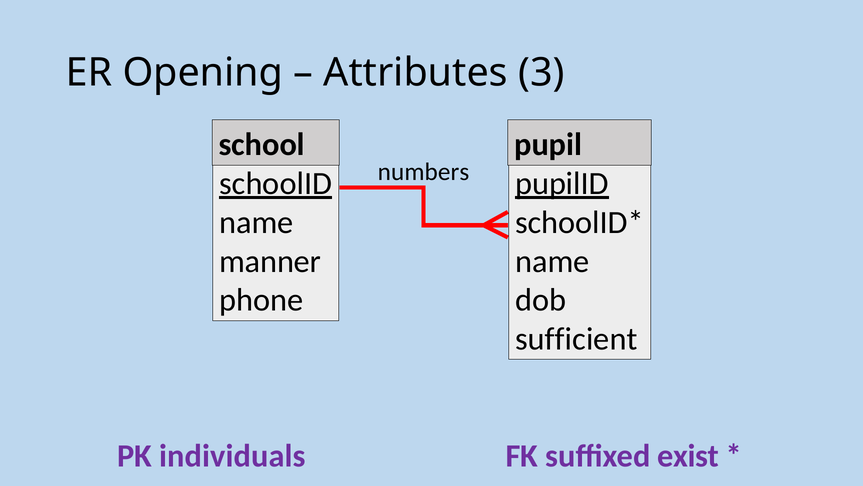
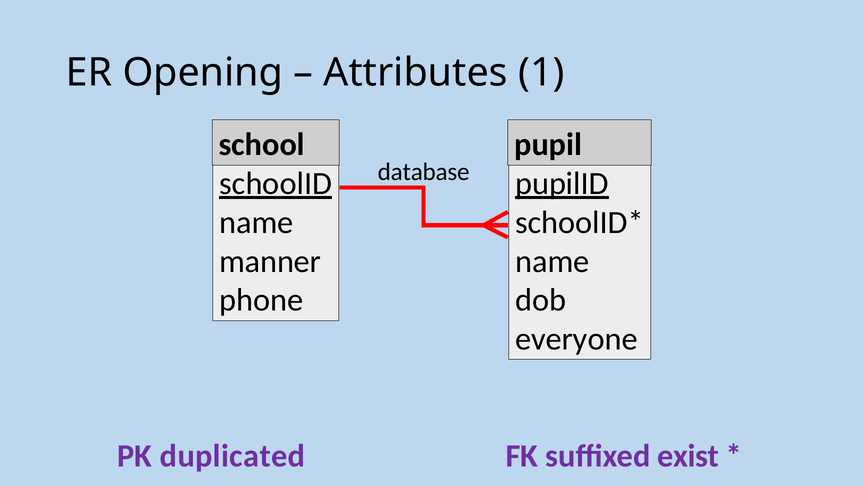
3: 3 -> 1
numbers: numbers -> database
sufficient: sufficient -> everyone
individuals: individuals -> duplicated
